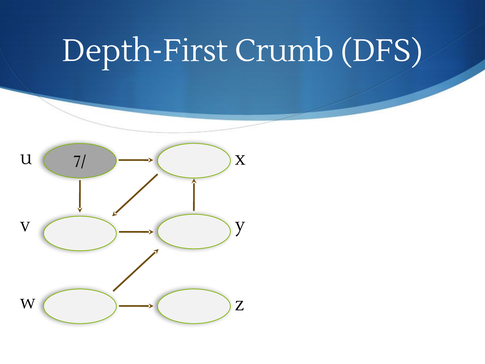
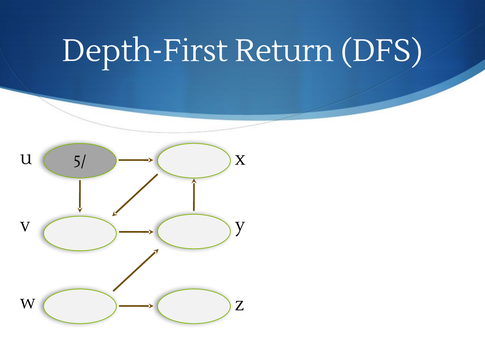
Crumb: Crumb -> Return
7/: 7/ -> 5/
